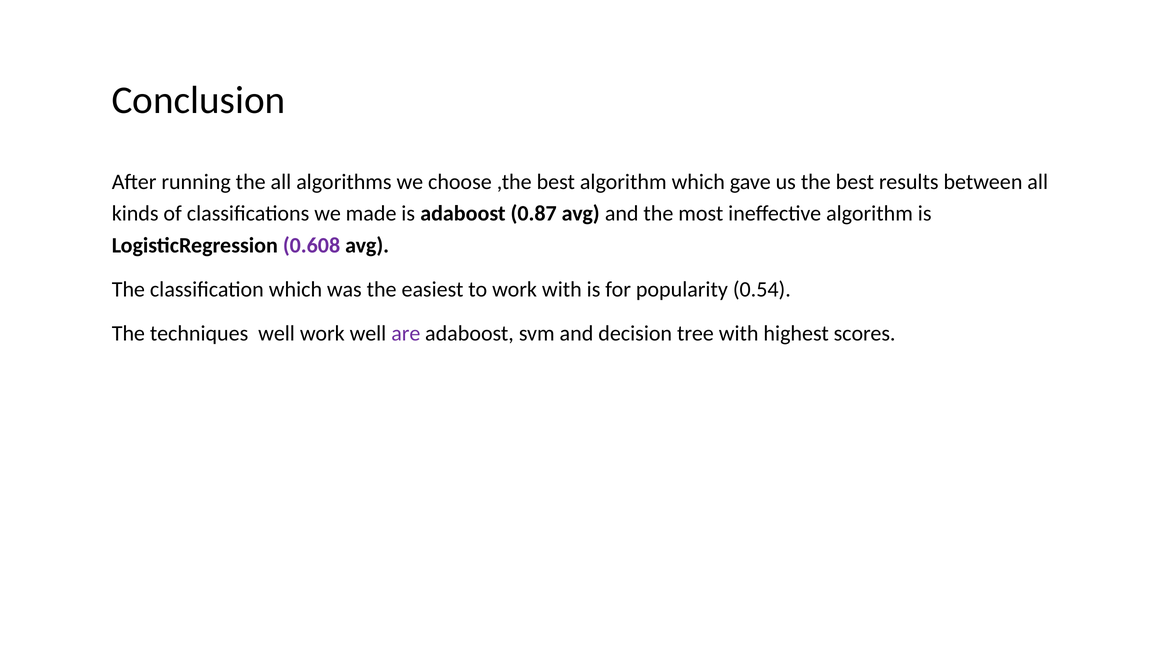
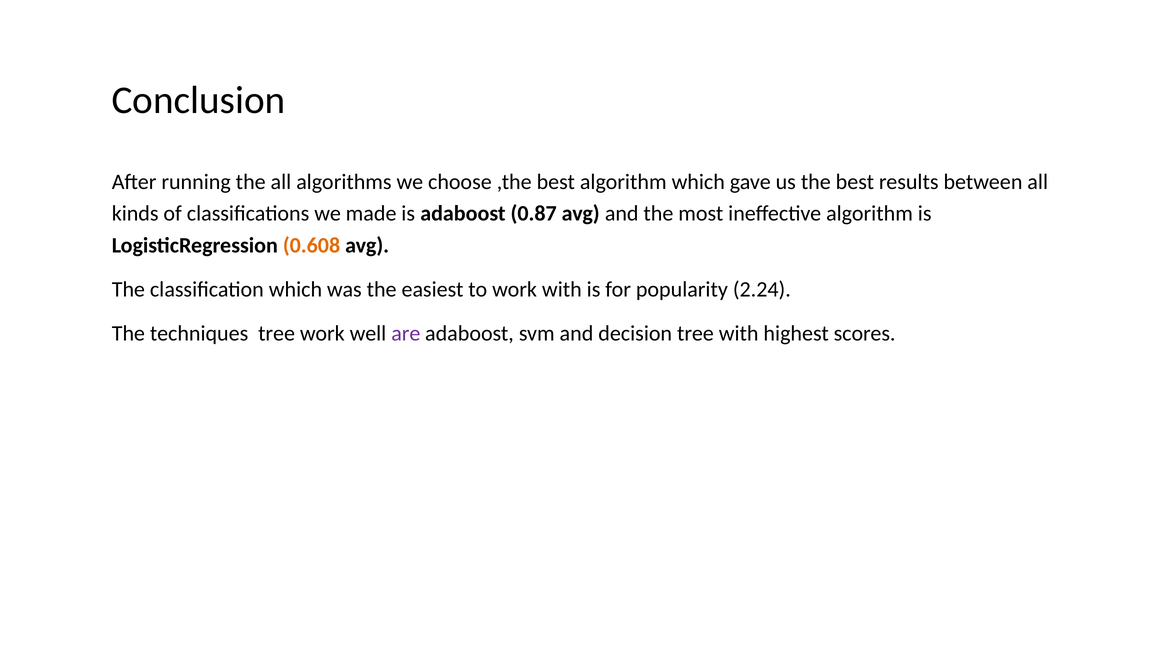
0.608 colour: purple -> orange
0.54: 0.54 -> 2.24
techniques well: well -> tree
